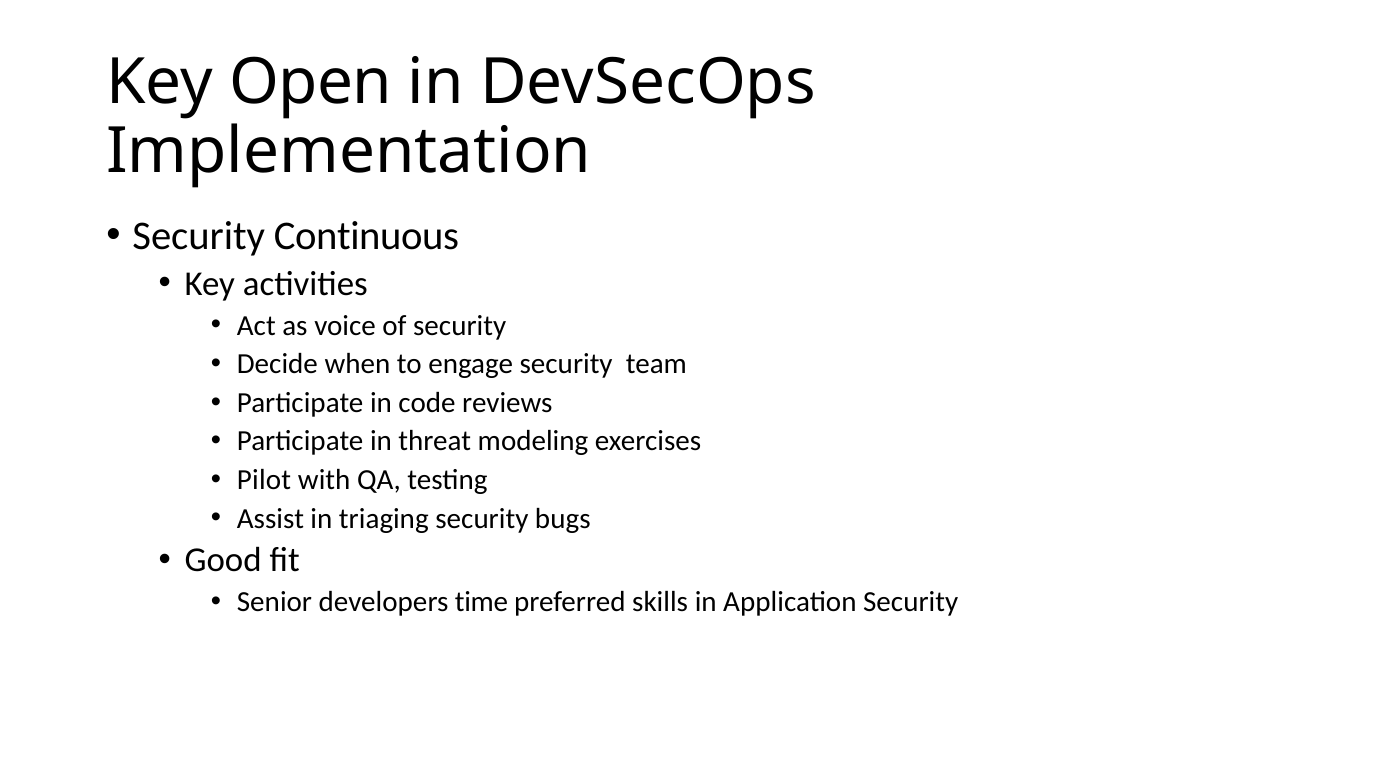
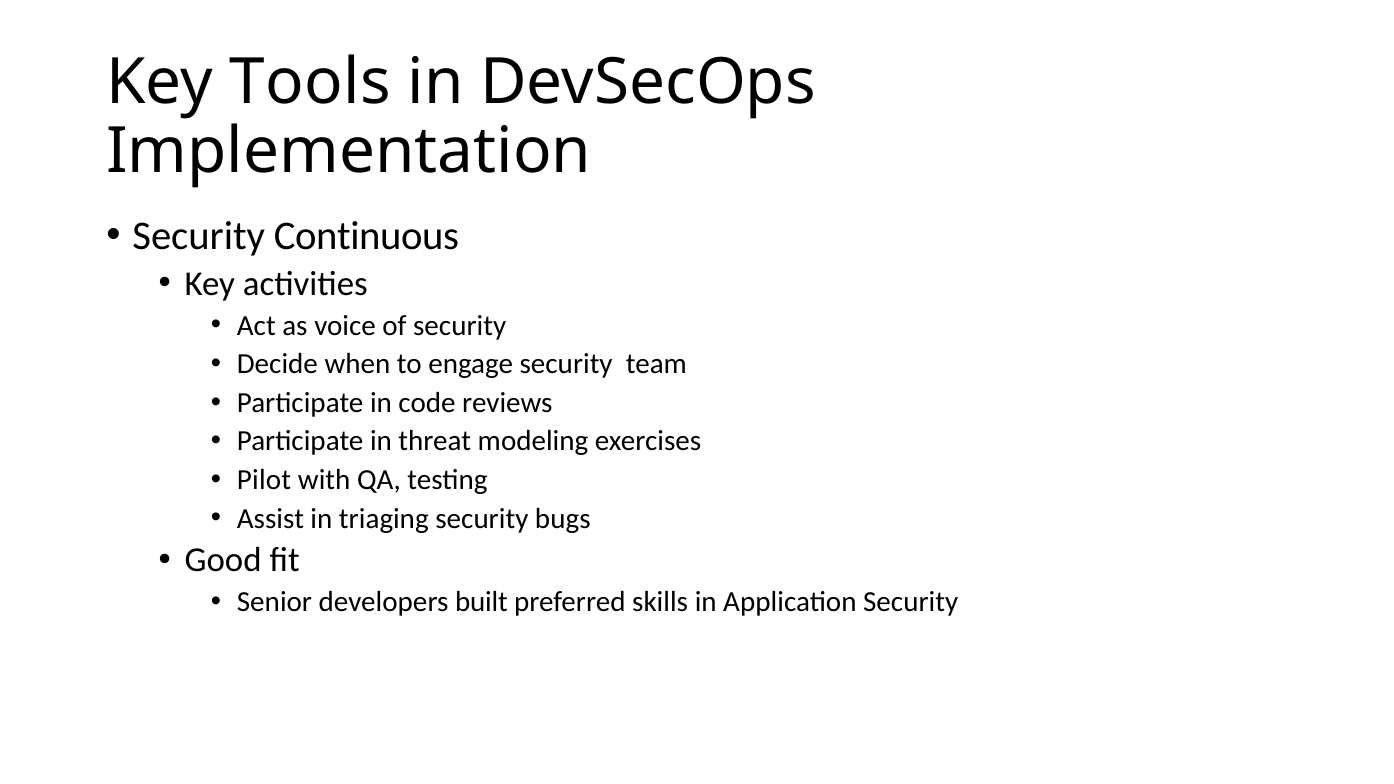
Open: Open -> Tools
time: time -> built
